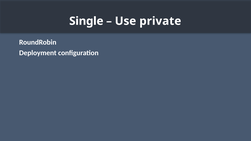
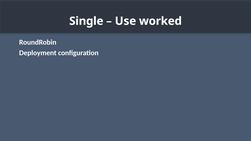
private: private -> worked
